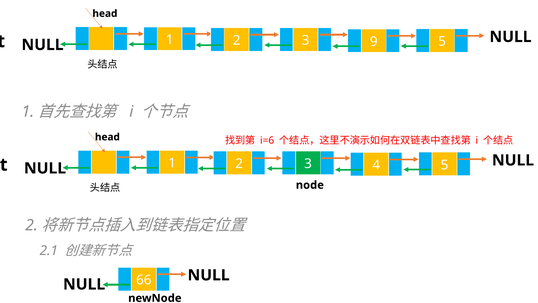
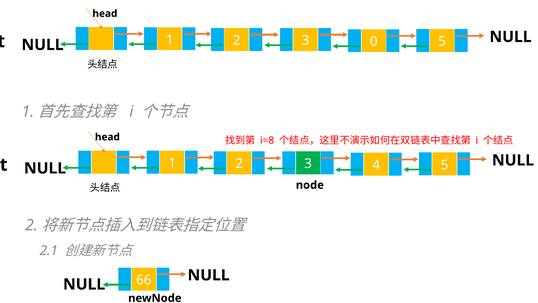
9: 9 -> 0
i=6: i=6 -> i=8
